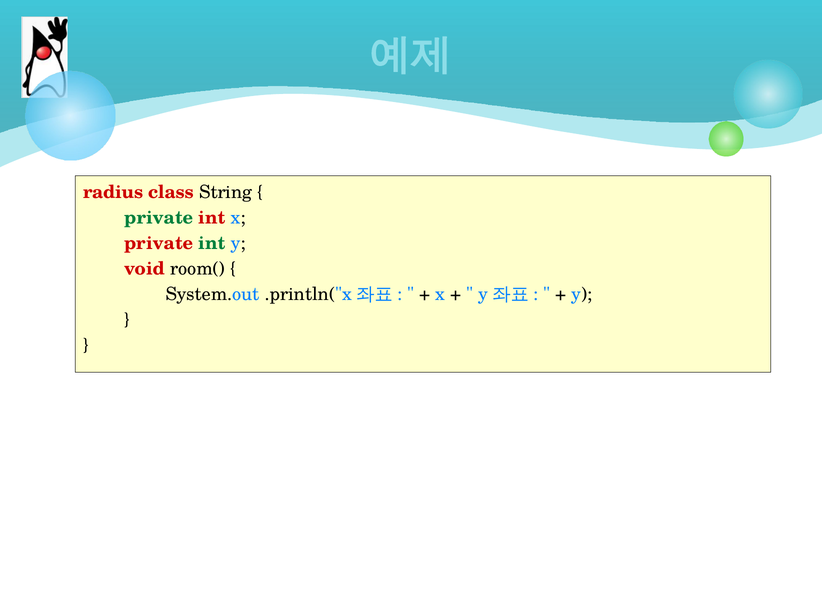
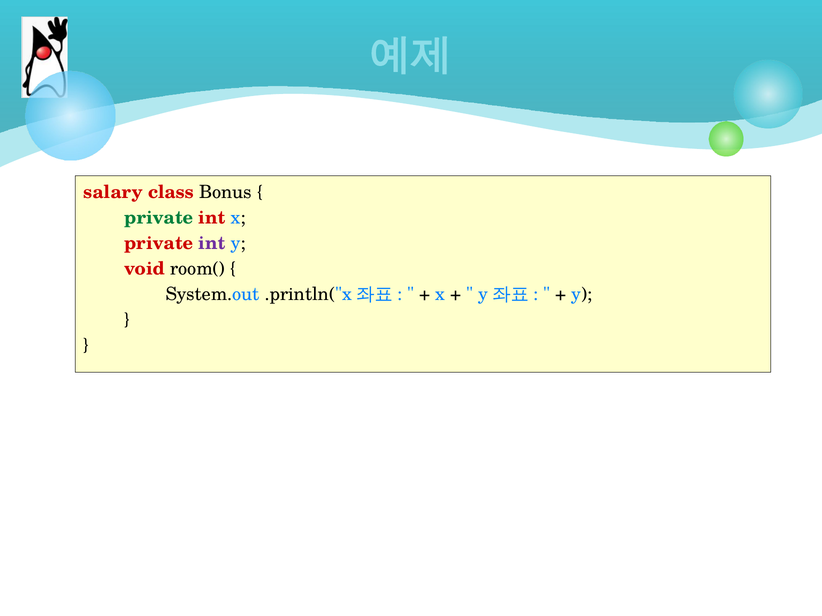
radius: radius -> salary
String: String -> Bonus
int at (212, 243) colour: green -> purple
